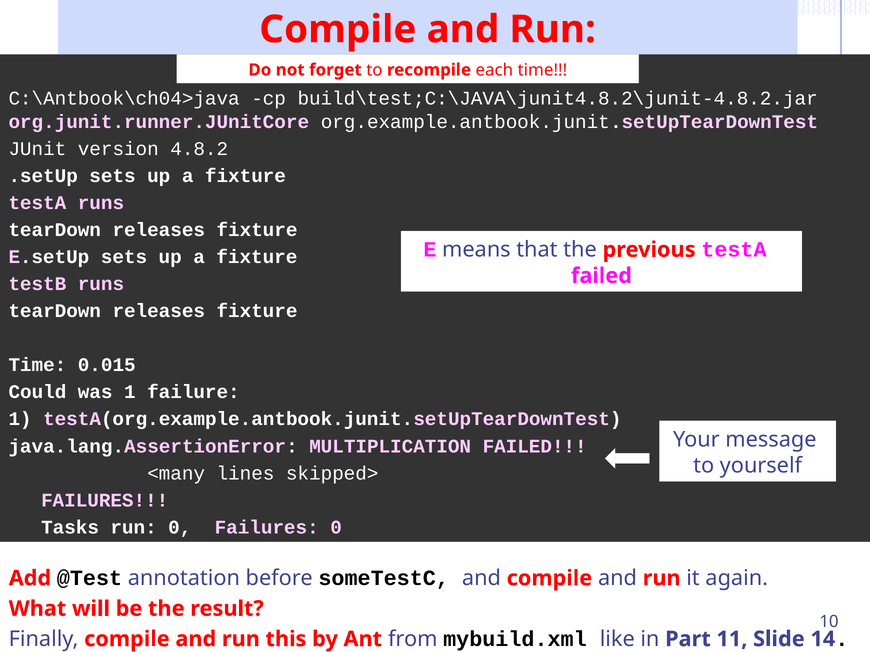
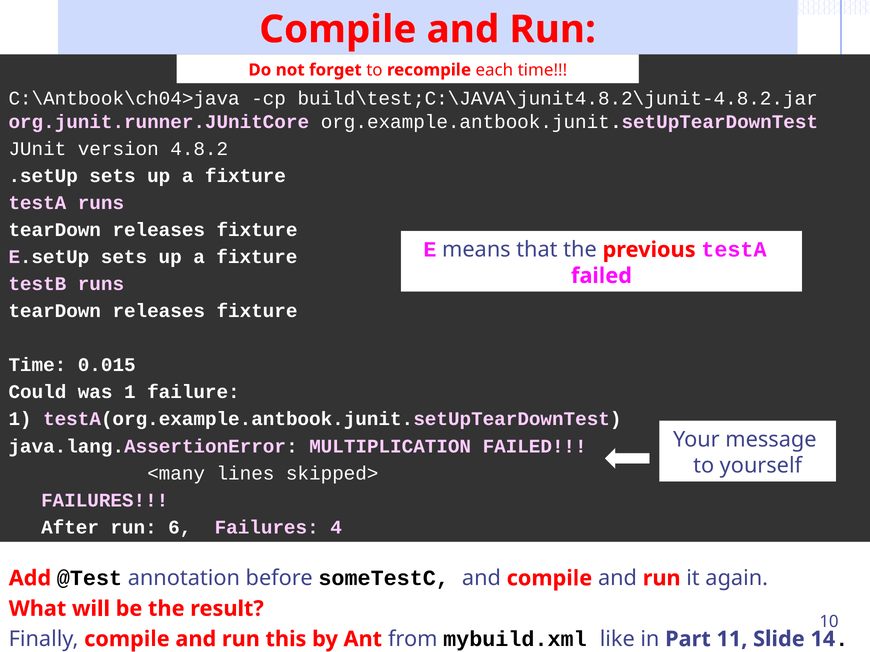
Tasks: Tasks -> After
run 0: 0 -> 6
Failures 0: 0 -> 4
